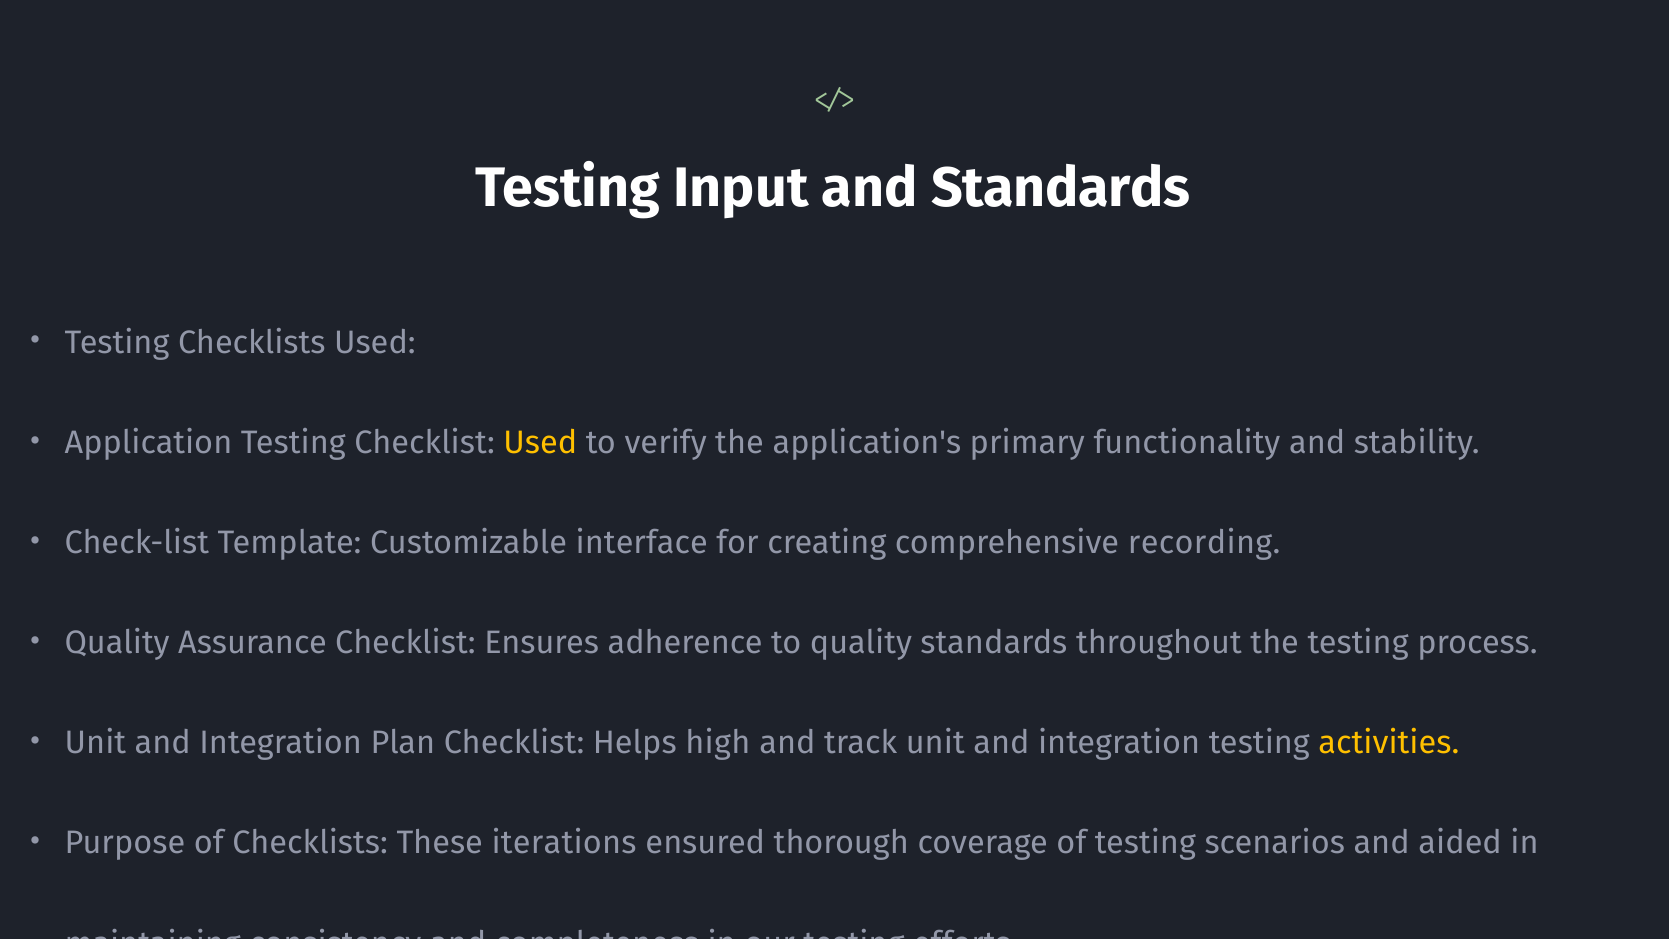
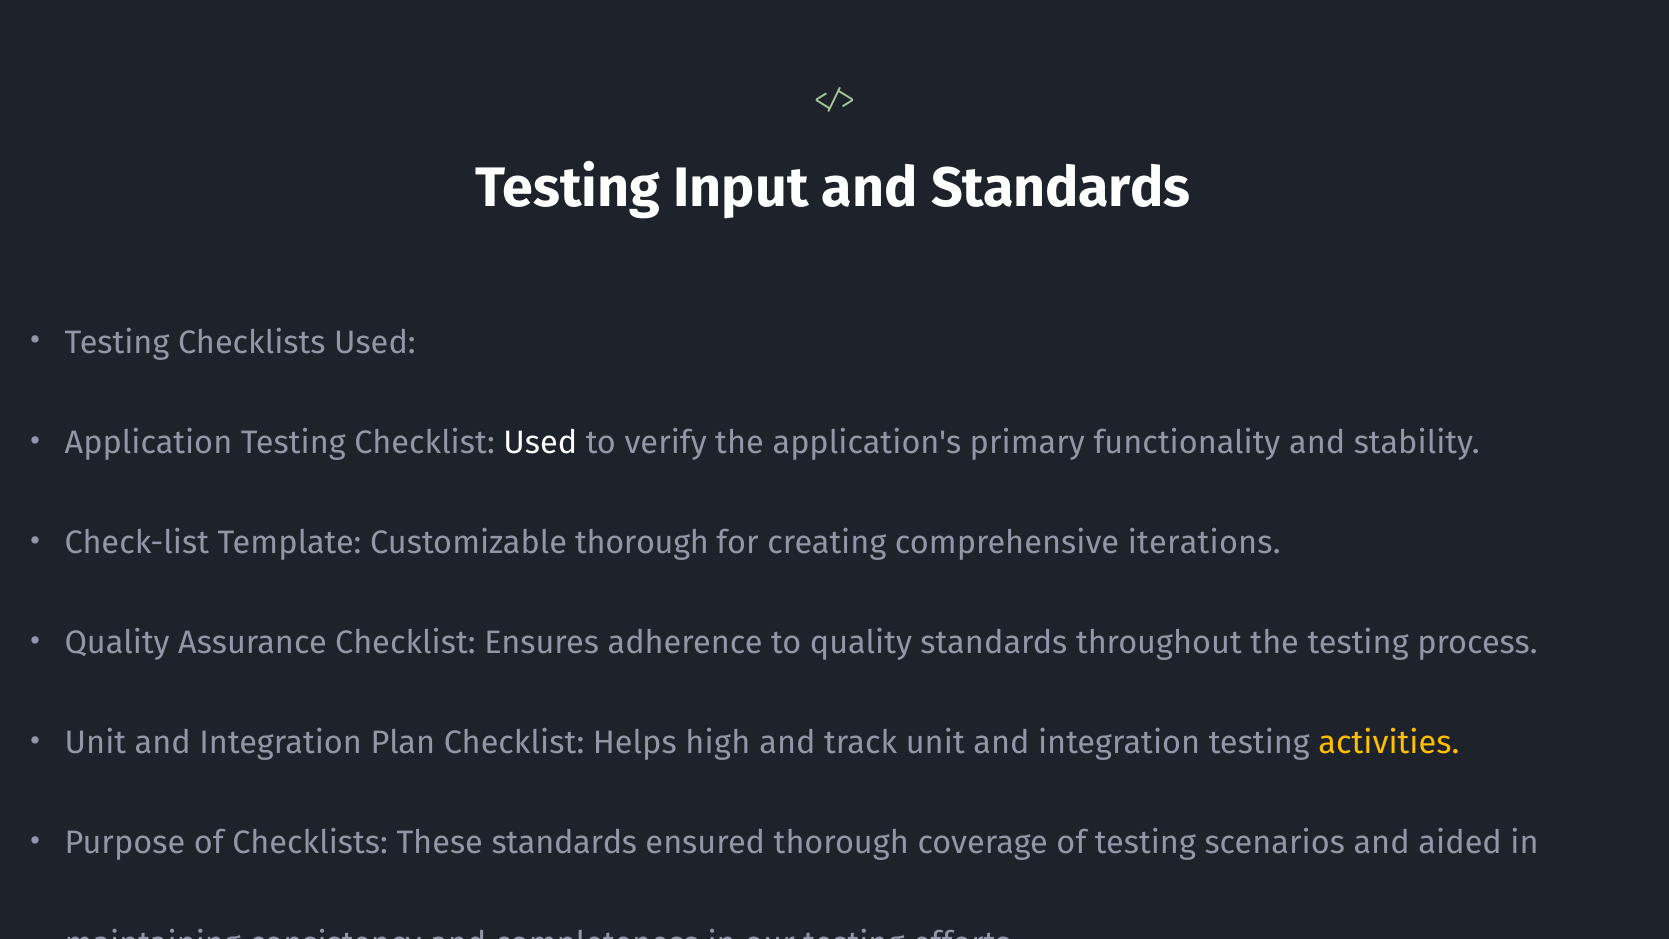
Used at (540, 442) colour: yellow -> white
Customizable interface: interface -> thorough
recording: recording -> iterations
These iterations: iterations -> standards
